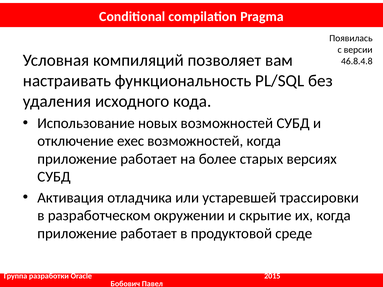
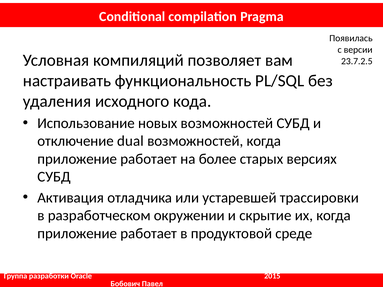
46.8.4.8: 46.8.4.8 -> 23.7.2.5
exec: exec -> dual
